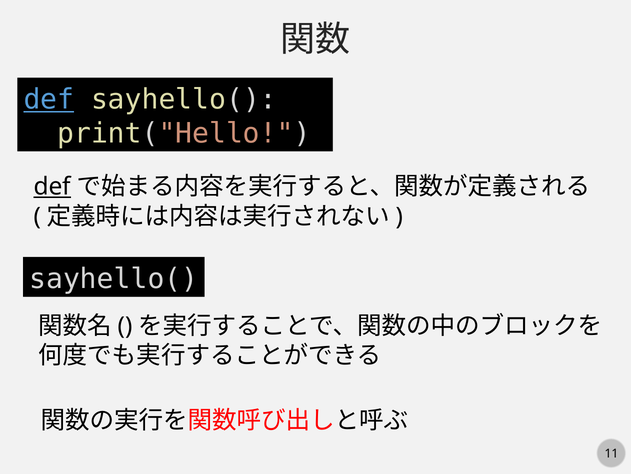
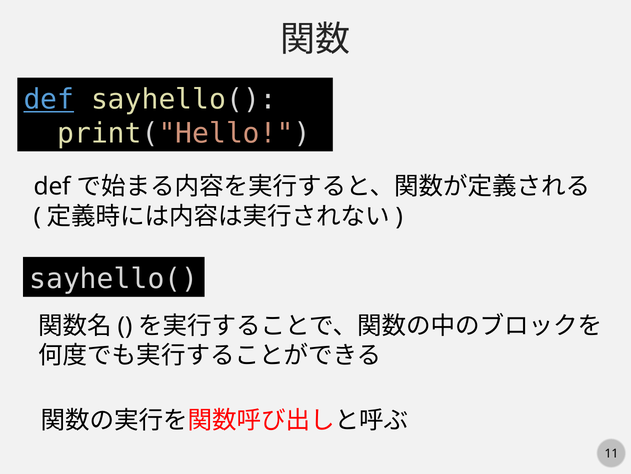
def at (52, 187) underline: present -> none
